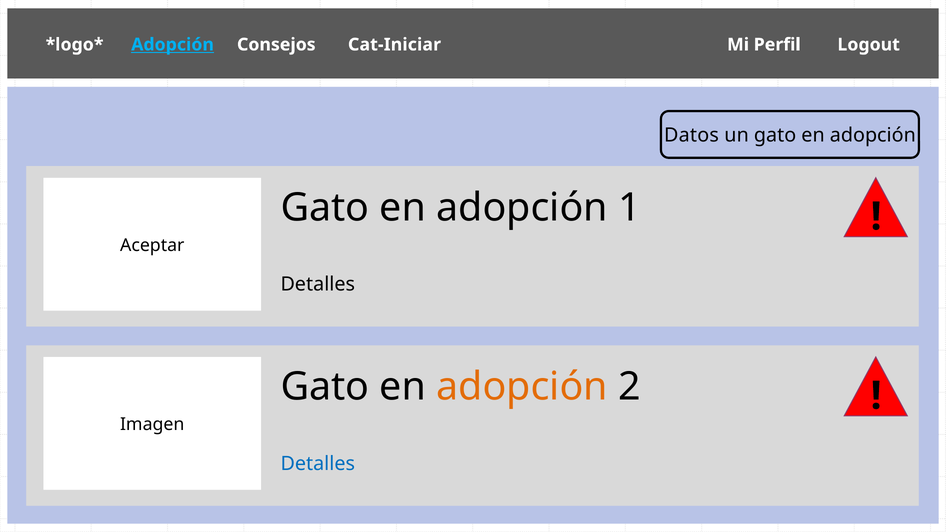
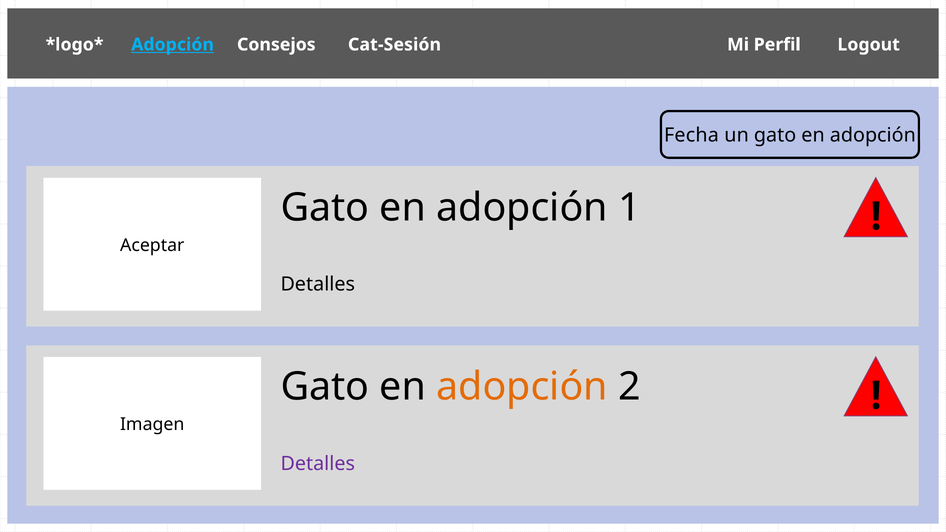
Cat-Iniciar: Cat-Iniciar -> Cat-Sesión
Datos: Datos -> Fecha
Detalles at (318, 464) colour: blue -> purple
